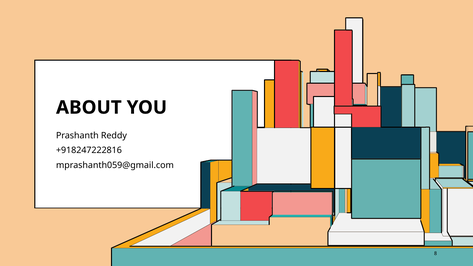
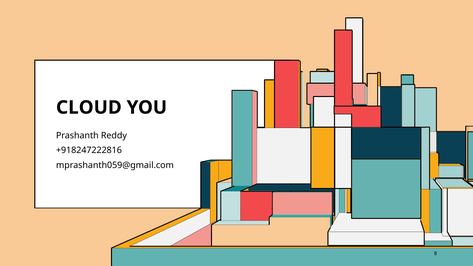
ABOUT: ABOUT -> CLOUD
